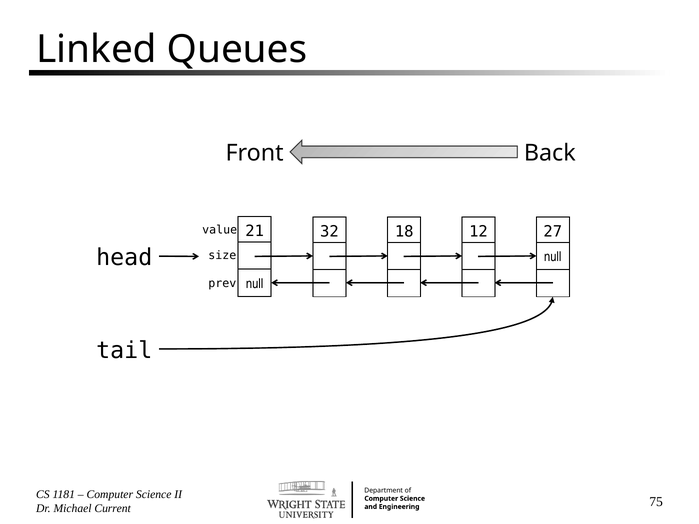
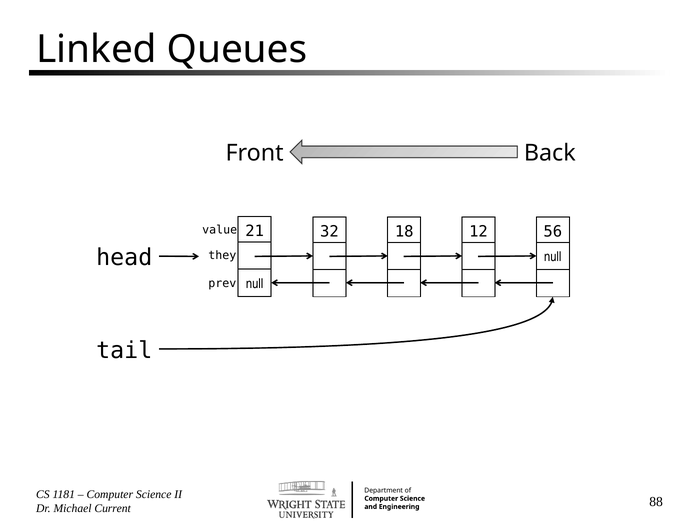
27: 27 -> 56
size: size -> they
75: 75 -> 88
